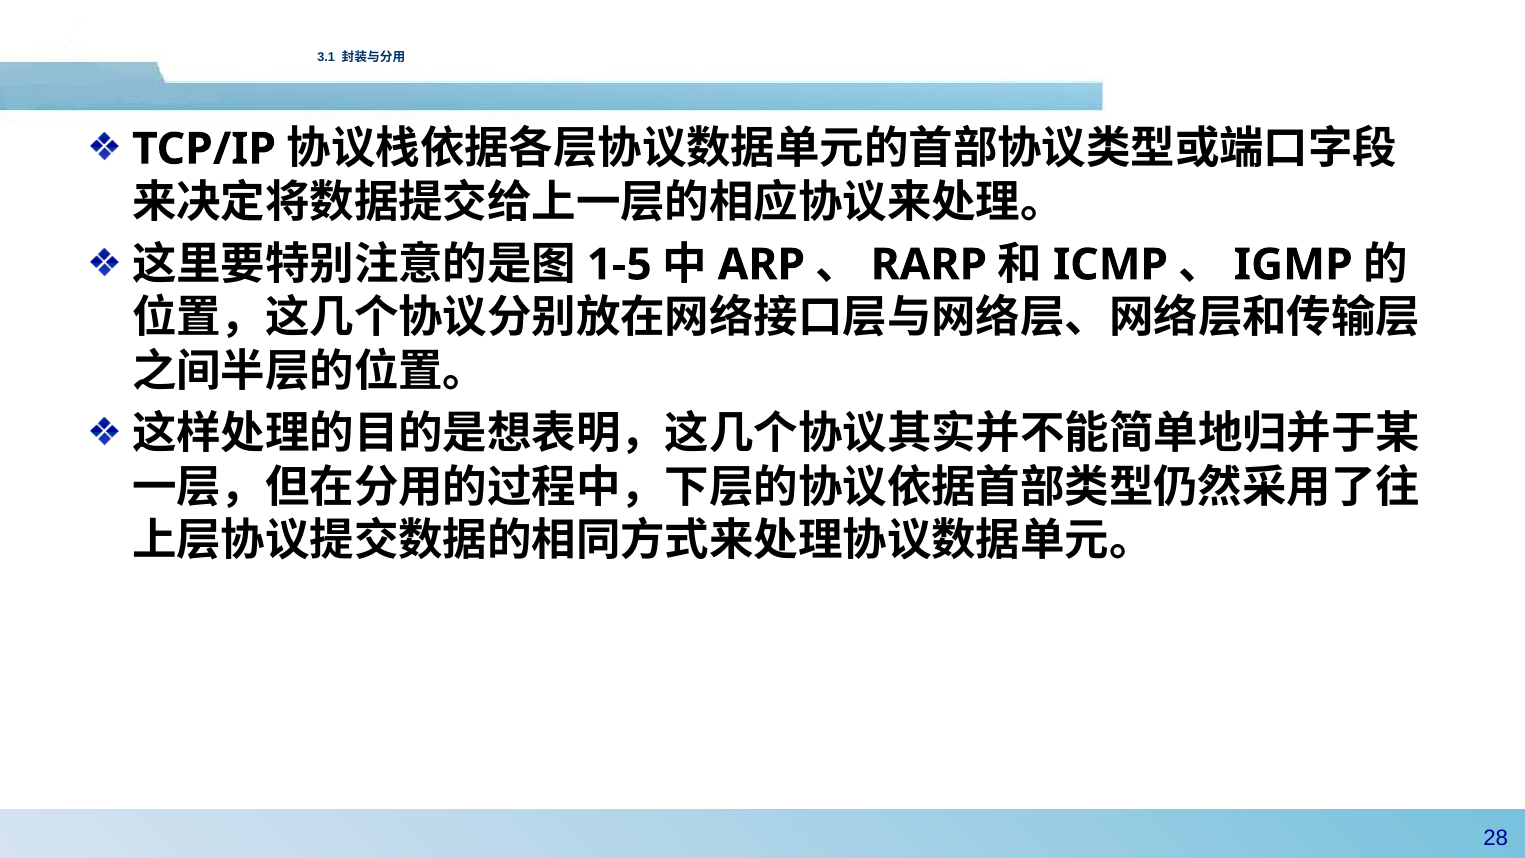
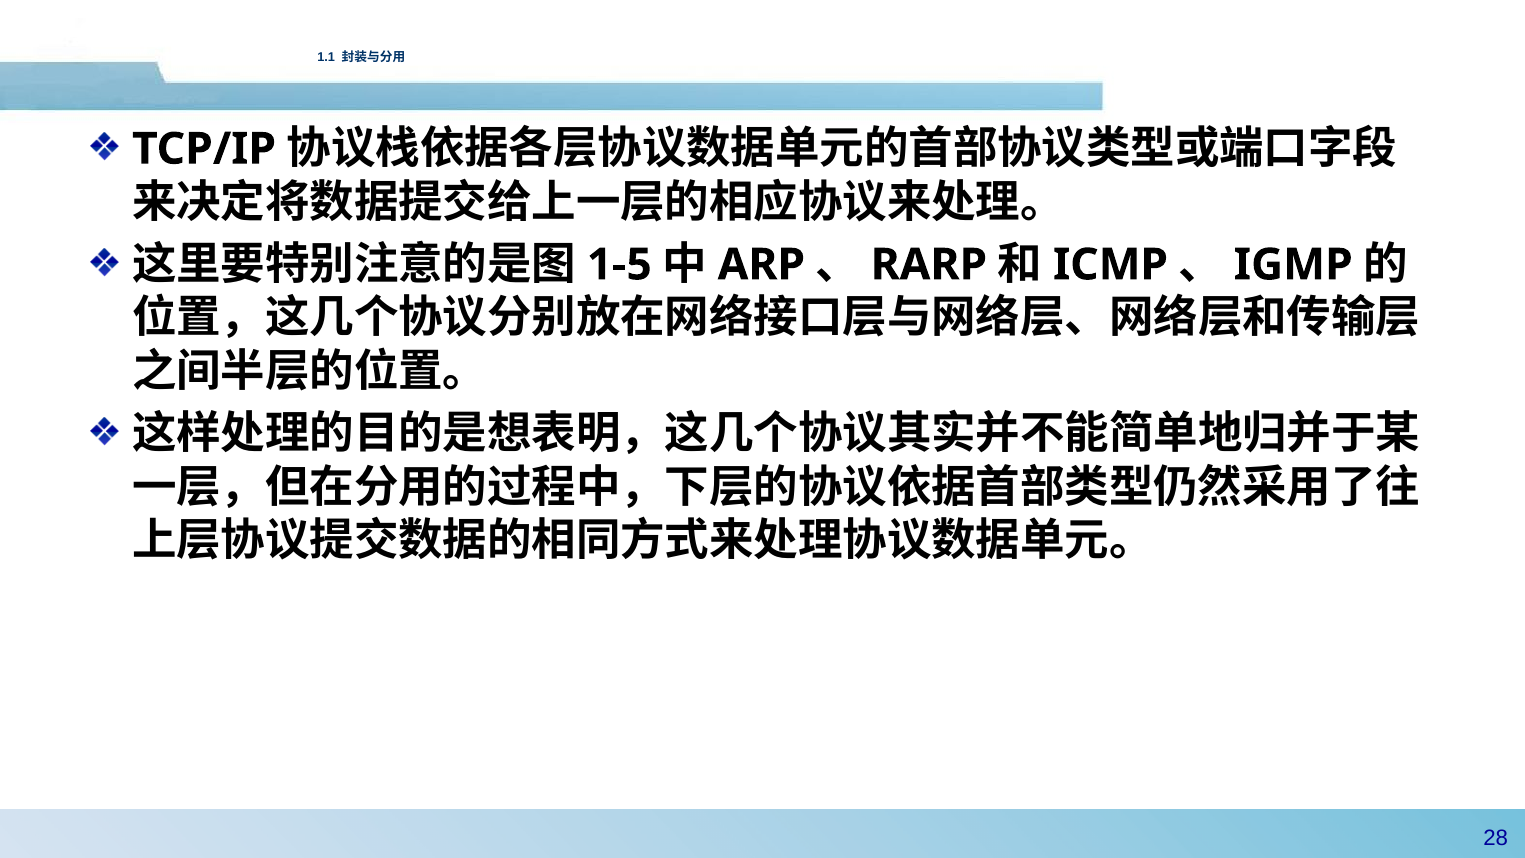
3.1: 3.1 -> 1.1
